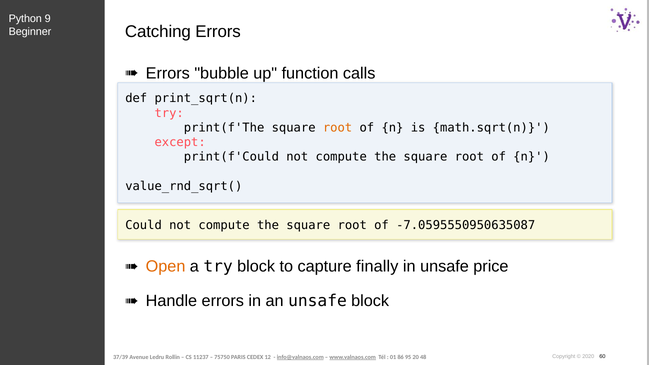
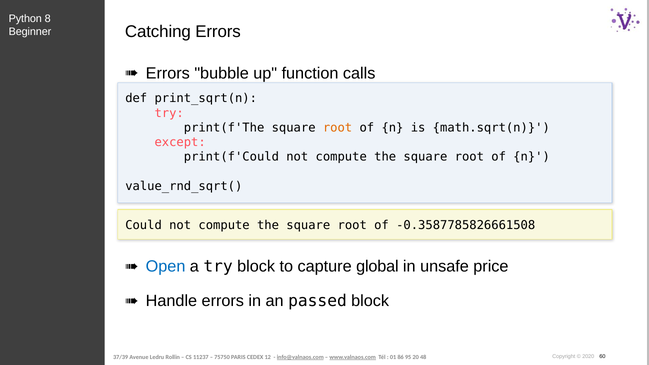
9: 9 -> 8
-7.0595550950635087: -7.0595550950635087 -> -0.3587785826661508
Open colour: orange -> blue
finally: finally -> global
an unsafe: unsafe -> passed
